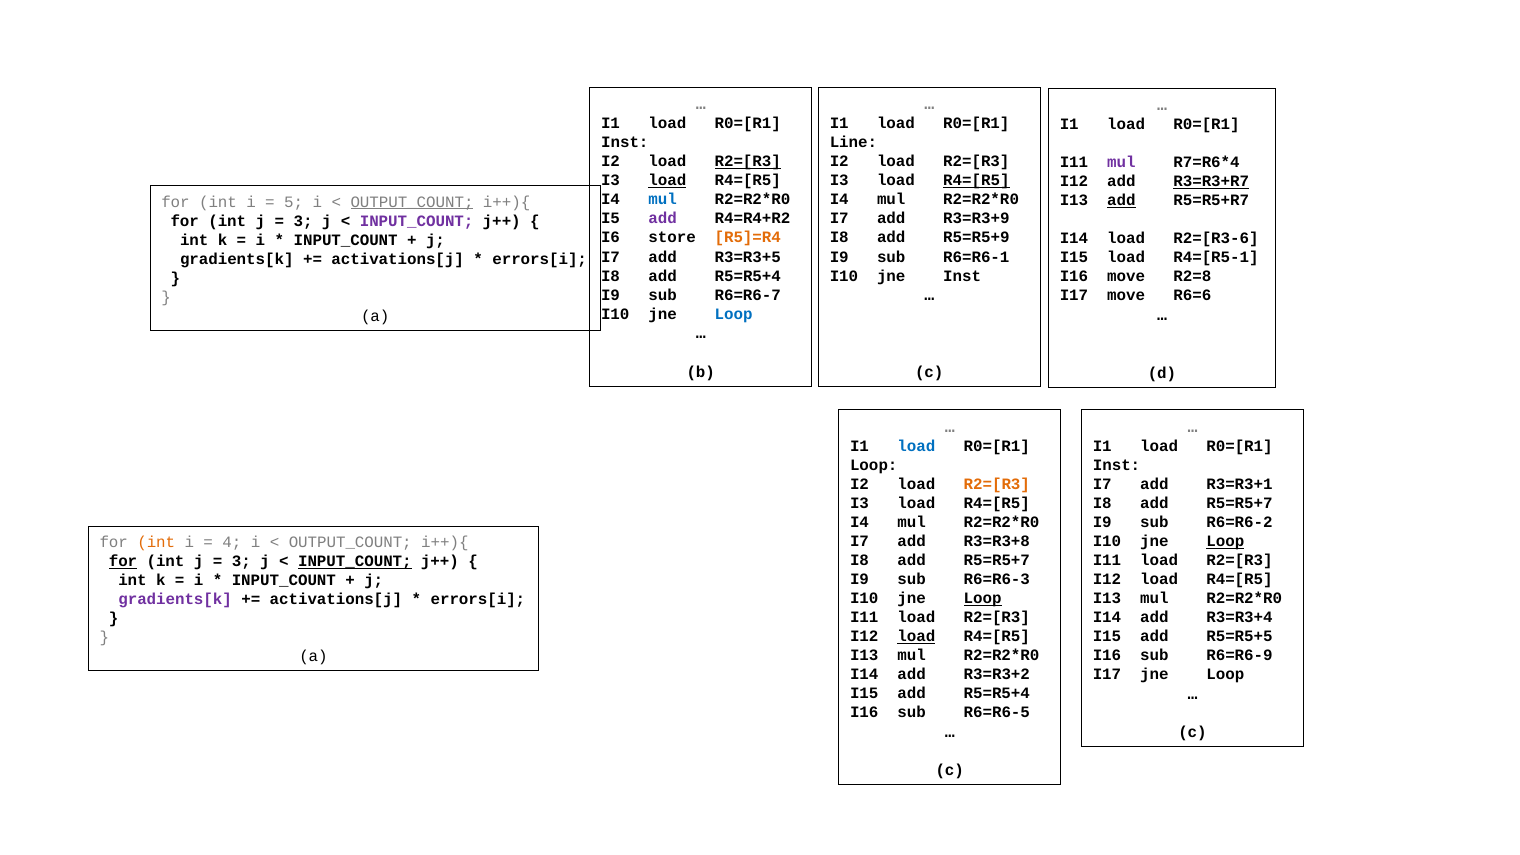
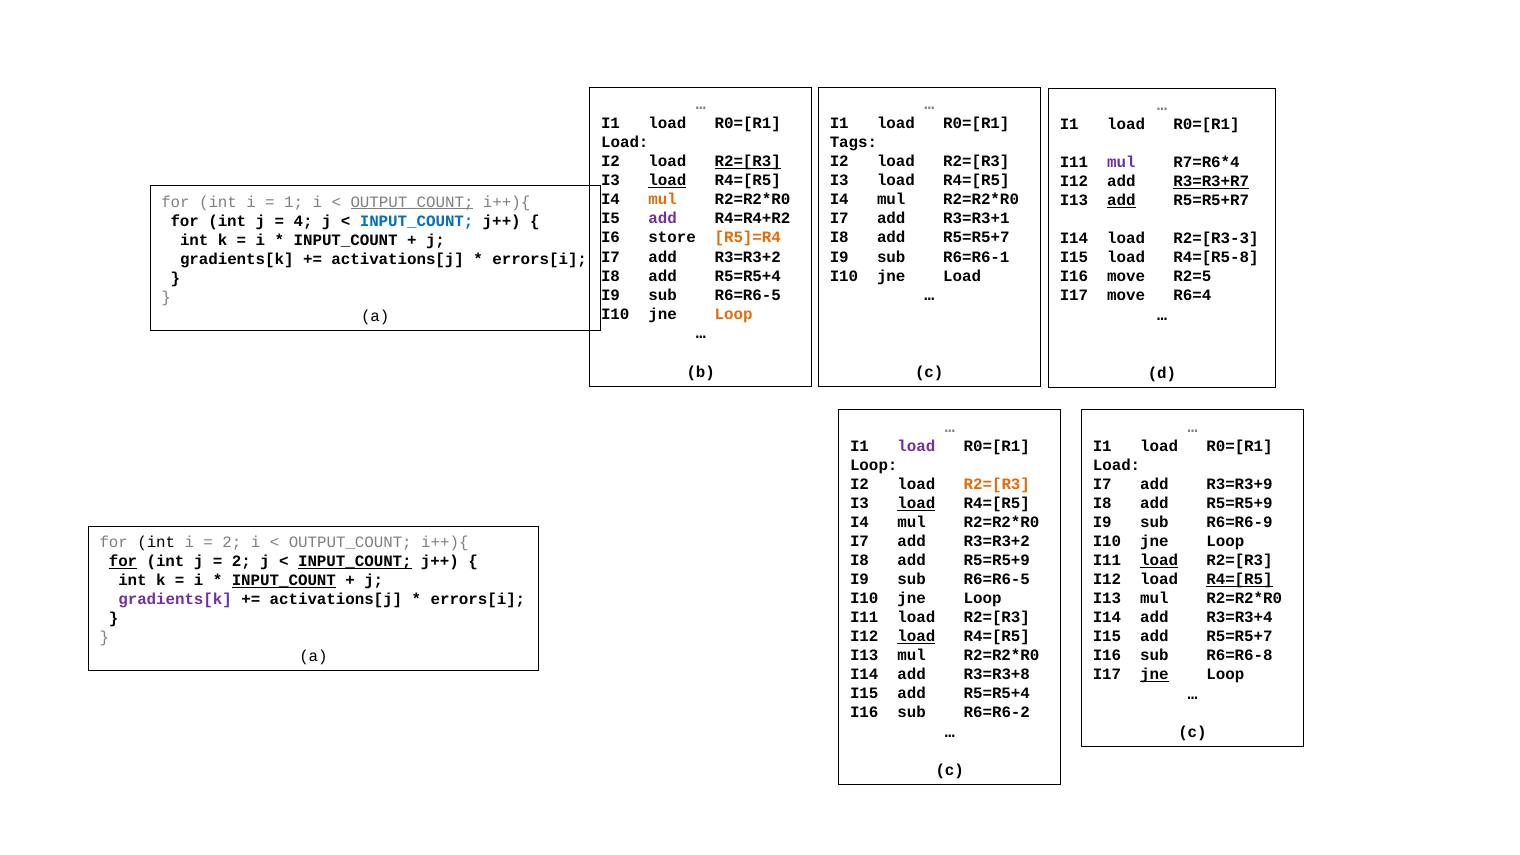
Inst at (625, 143): Inst -> Load
Line: Line -> Tags
R4=[R5 at (976, 181) underline: present -> none
mul at (663, 200) colour: blue -> orange
5: 5 -> 1
R3=R3+9: R3=R3+9 -> R3=R3+1
3 at (303, 221): 3 -> 4
INPUT_COUNT at (417, 221) colour: purple -> blue
I8 add R5=R5+9: R5=R5+9 -> R5=R5+7
R2=[R3-6: R2=[R3-6 -> R2=[R3-3
R3=R3+5 at (748, 257): R3=R3+5 -> R3=R3+2
R4=[R5-1: R4=[R5-1 -> R4=[R5-8
jne Inst: Inst -> Load
R2=8: R2=8 -> R2=5
R6=R6-7 at (748, 295): R6=R6-7 -> R6=R6-5
R6=6: R6=6 -> R6=4
Loop at (734, 314) colour: blue -> orange
load at (916, 446) colour: blue -> purple
Inst at (1117, 465): Inst -> Load
R3=R3+1: R3=R3+1 -> R3=R3+9
load at (916, 503) underline: none -> present
R5=R5+7 at (1240, 503): R5=R5+7 -> R5=R5+9
R6=R6-2: R6=R6-2 -> R6=R6-9
R3=R3+8 at (997, 541): R3=R3+8 -> R3=R3+2
Loop at (1225, 541) underline: present -> none
int at (156, 542) colour: orange -> black
4 at (232, 542): 4 -> 2
R5=R5+7 at (997, 560): R5=R5+7 -> R5=R5+9
load at (1159, 560) underline: none -> present
3 at (241, 561): 3 -> 2
R6=R6-3 at (997, 579): R6=R6-3 -> R6=R6-5
R4=[R5 at (1240, 579) underline: none -> present
INPUT_COUNT at (284, 580) underline: none -> present
Loop at (983, 598) underline: present -> none
I15 add R5=R5+5: R5=R5+5 -> R5=R5+7
R6=R6-9: R6=R6-9 -> R6=R6-8
R3=R3+2: R3=R3+2 -> R3=R3+8
jne at (1154, 674) underline: none -> present
R6=R6-5: R6=R6-5 -> R6=R6-2
